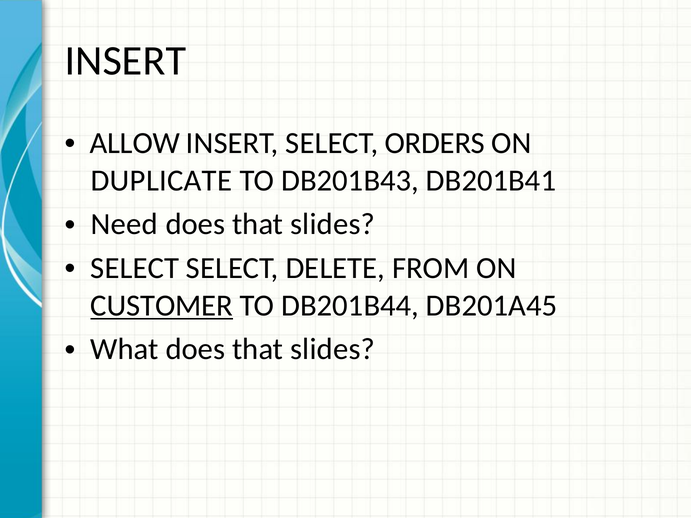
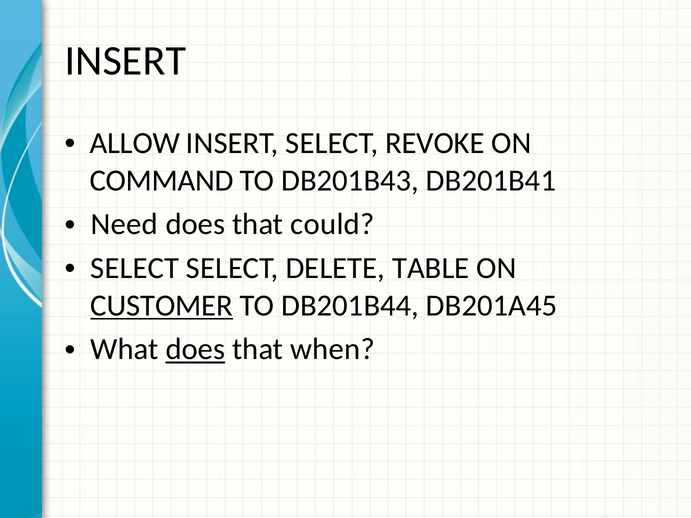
ORDERS: ORDERS -> REVOKE
DUPLICATE: DUPLICATE -> COMMAND
slides at (333, 224): slides -> could
FROM: FROM -> TABLE
does at (195, 349) underline: none -> present
slides at (333, 349): slides -> when
